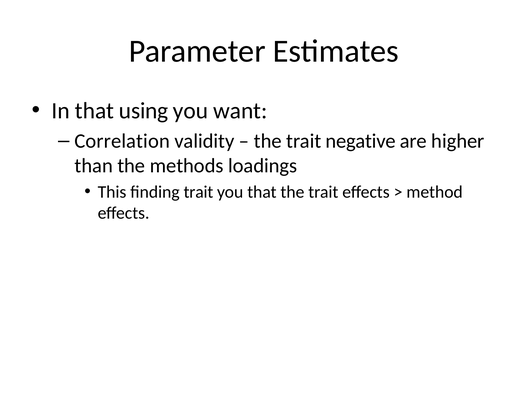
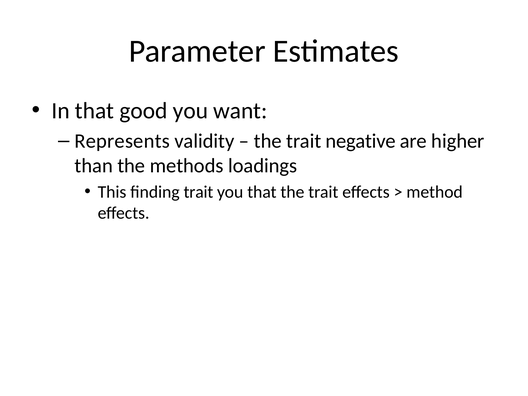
using: using -> good
Correlation: Correlation -> Represents
